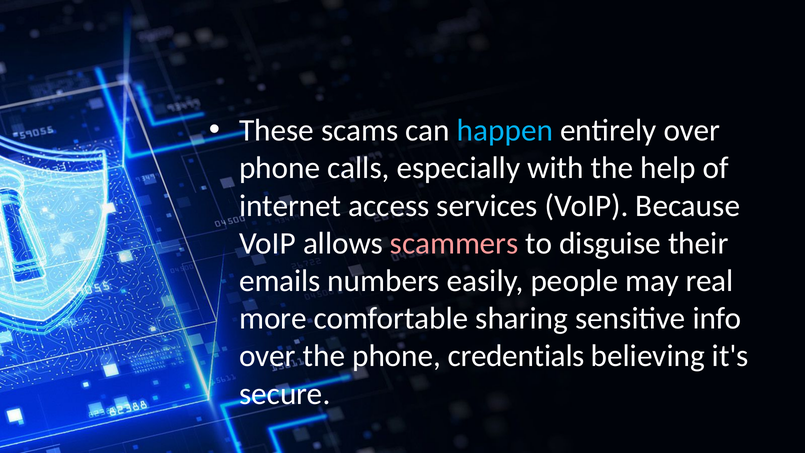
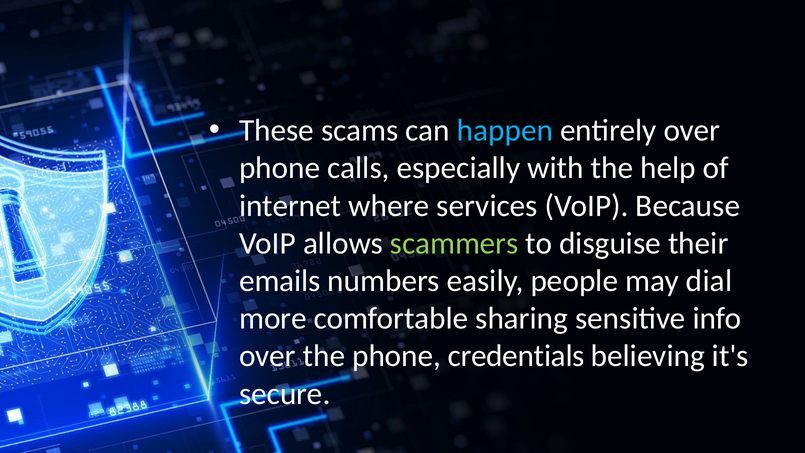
access: access -> where
scammers colour: pink -> light green
real: real -> dial
